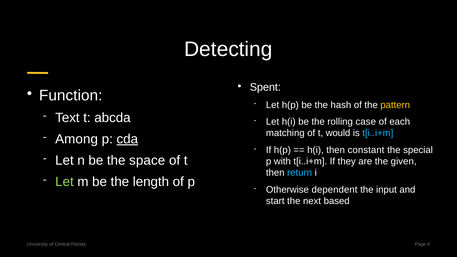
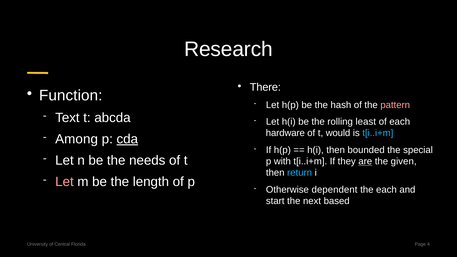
Detecting: Detecting -> Research
Spent: Spent -> There
pattern colour: yellow -> pink
case: case -> least
matching: matching -> hardware
constant: constant -> bounded
space: space -> needs
are underline: none -> present
Let at (64, 182) colour: light green -> pink
the input: input -> each
